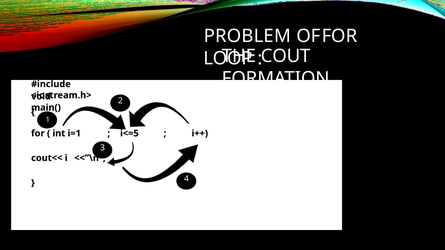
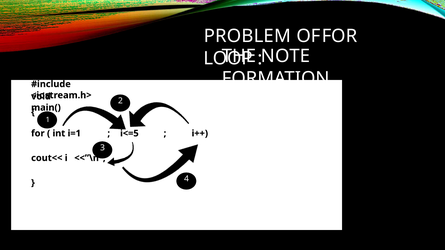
COUT: COUT -> NOTE
